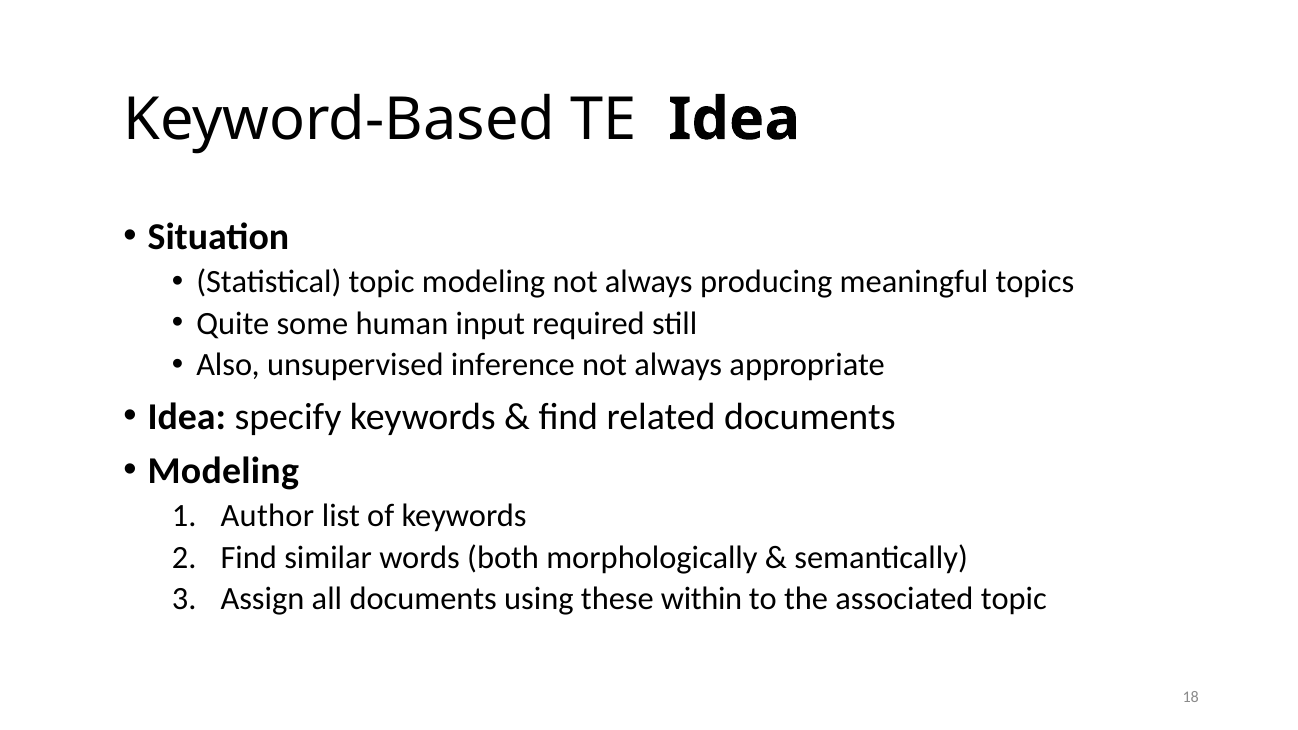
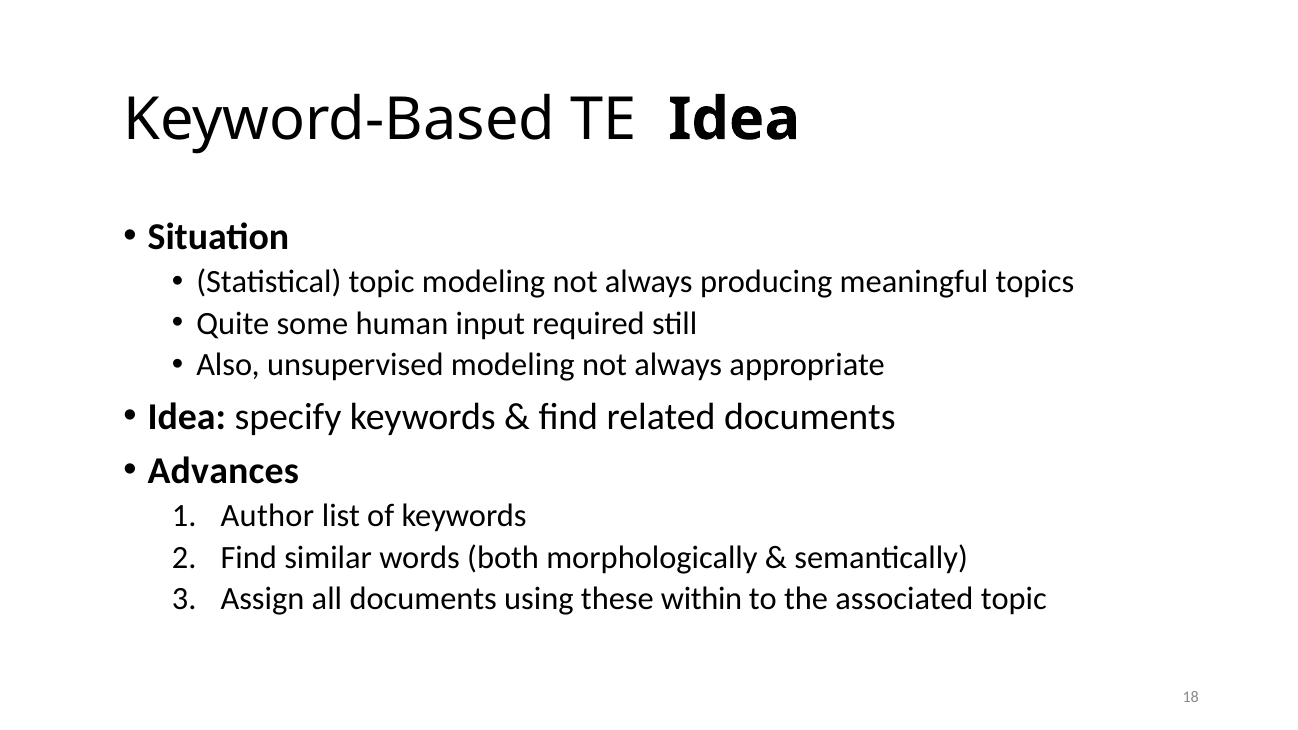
unsupervised inference: inference -> modeling
Modeling at (223, 471): Modeling -> Advances
